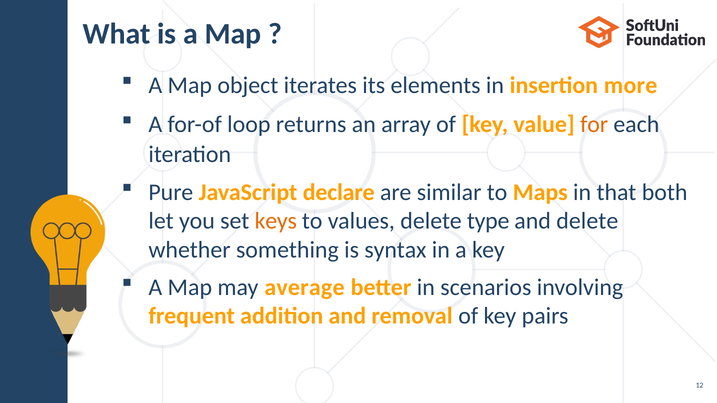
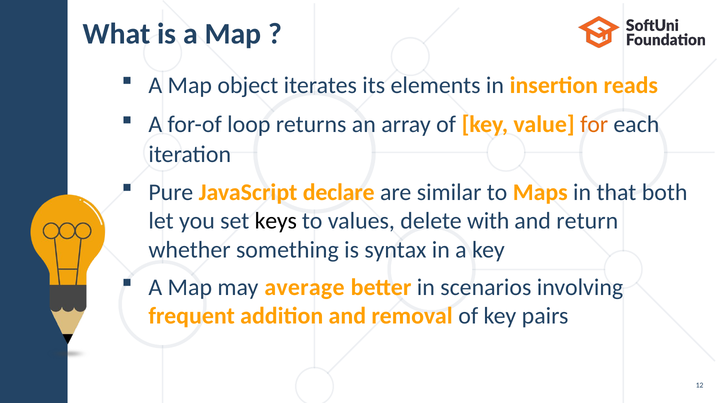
more: more -> reads
keys colour: orange -> black
type: type -> with
and delete: delete -> return
